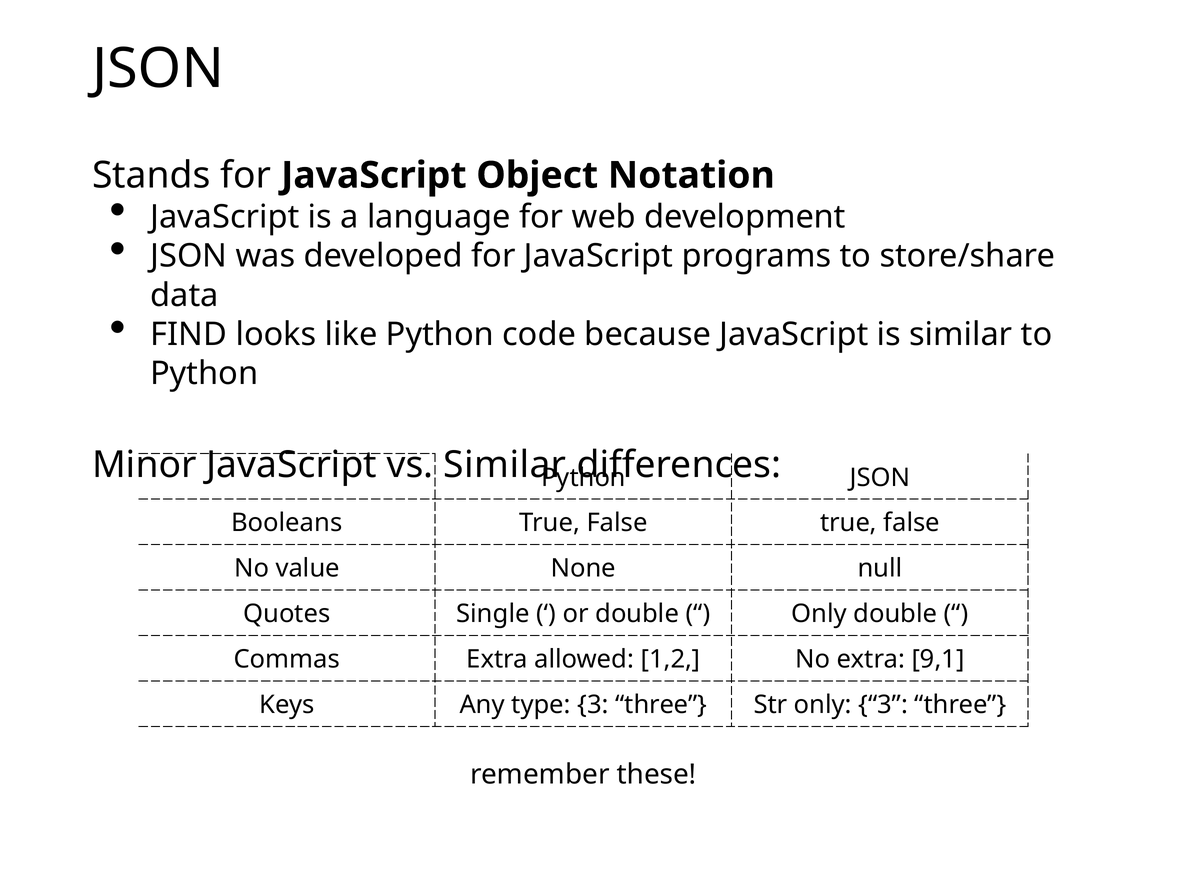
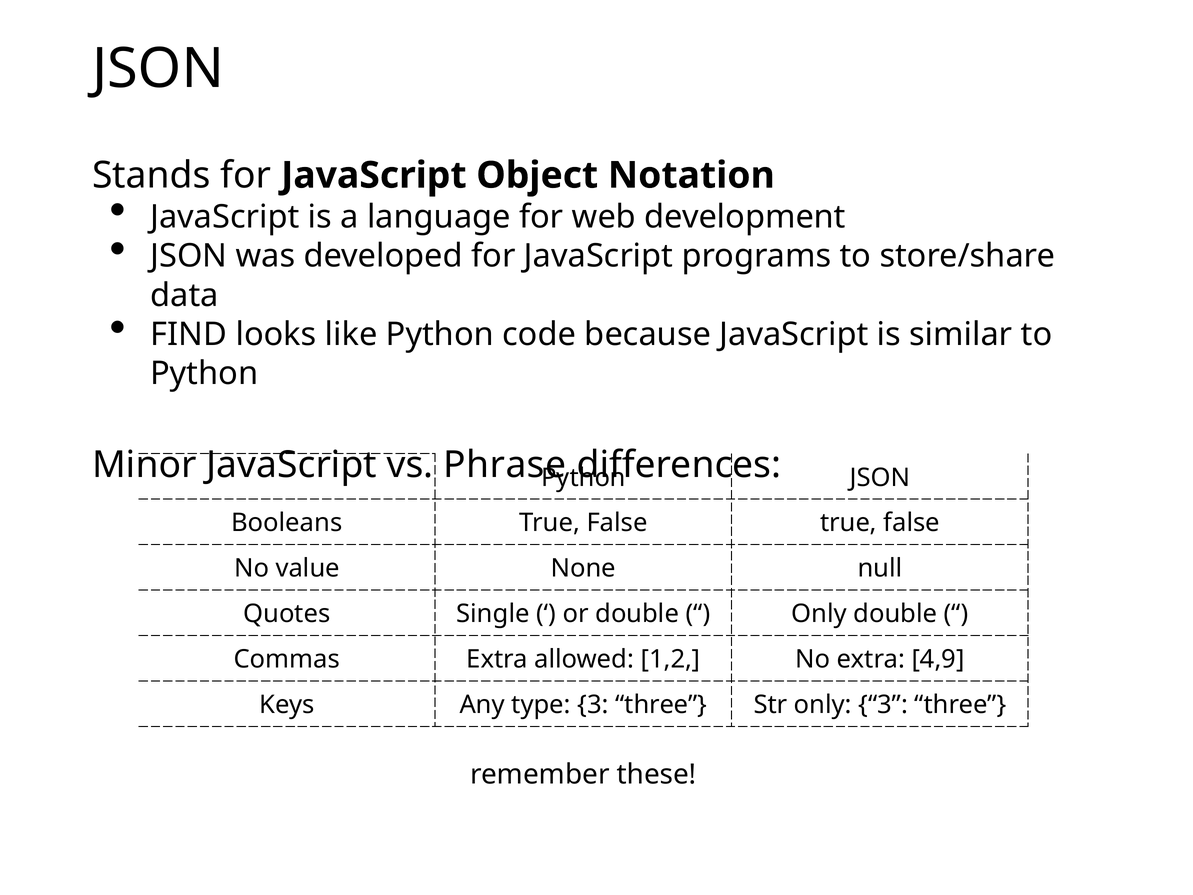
vs Similar: Similar -> Phrase
9,1: 9,1 -> 4,9
